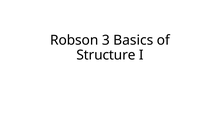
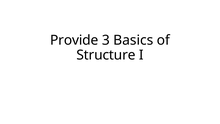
Robson: Robson -> Provide
